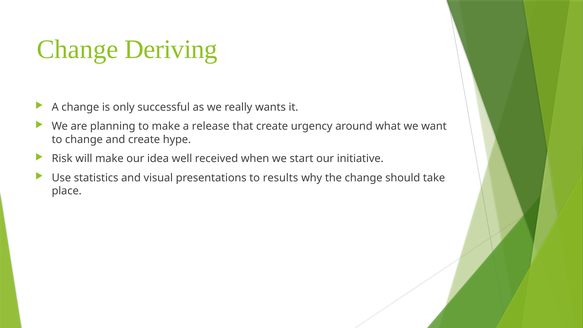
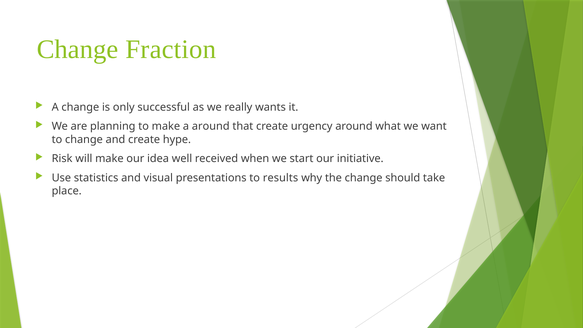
Deriving: Deriving -> Fraction
a release: release -> around
